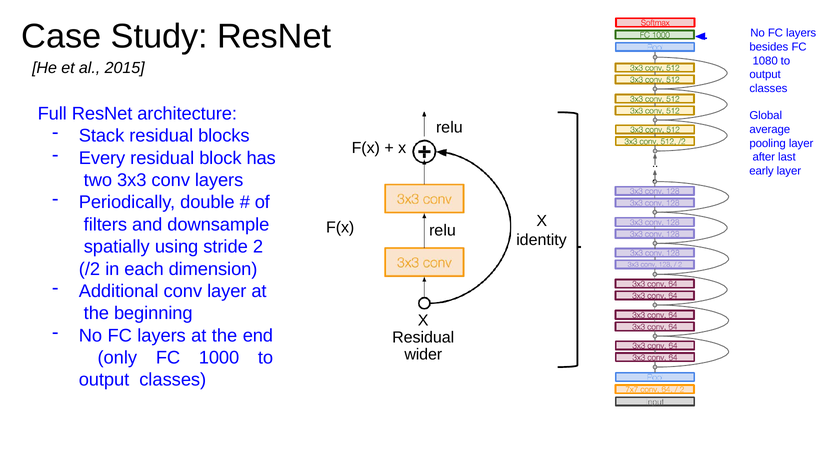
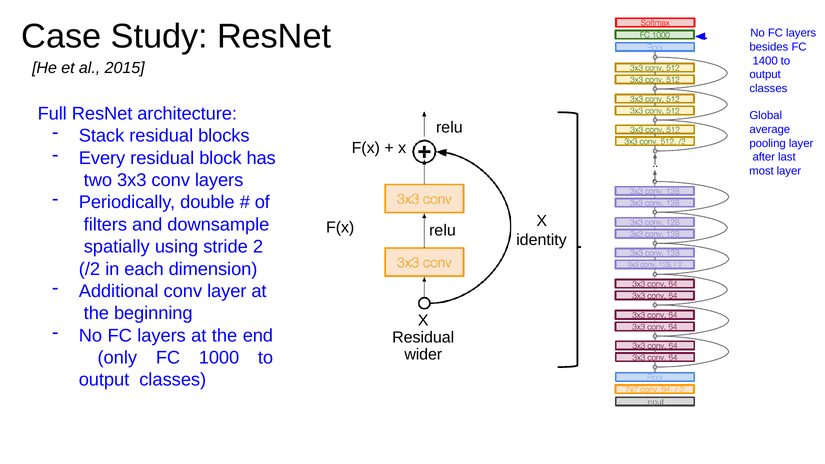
1080: 1080 -> 1400
early: early -> most
